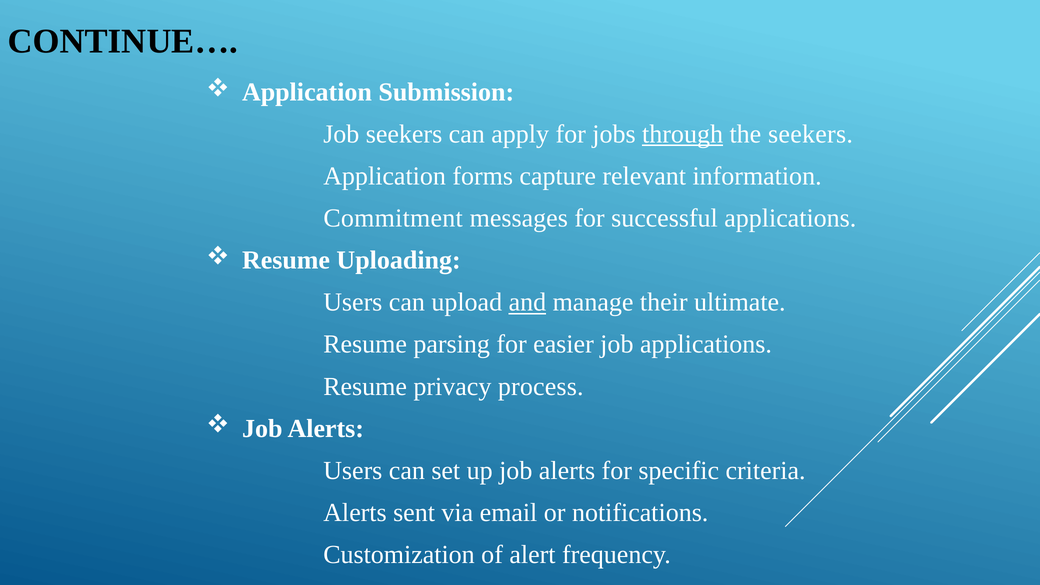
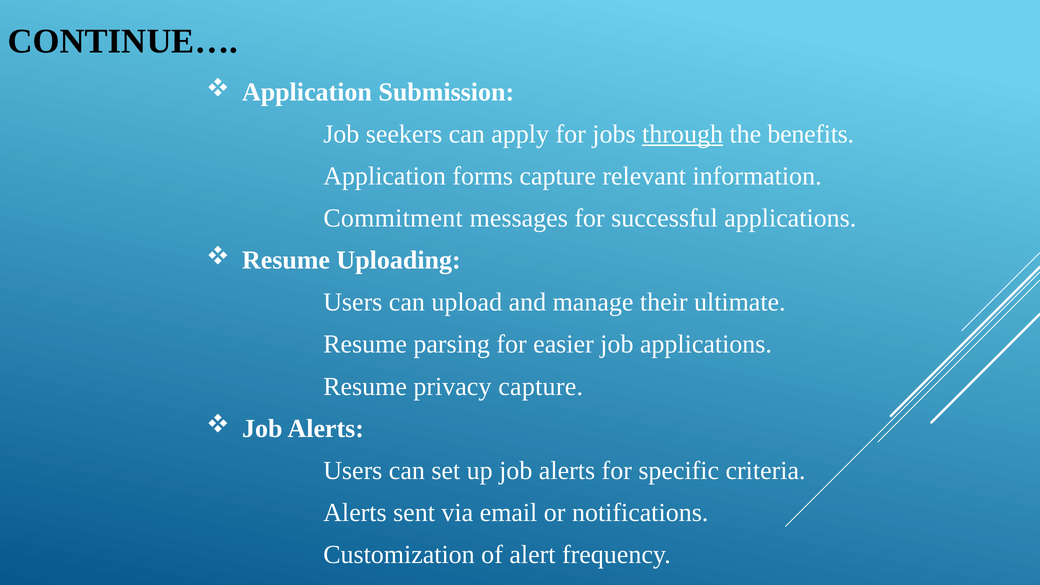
the seekers: seekers -> benefits
and underline: present -> none
privacy process: process -> capture
